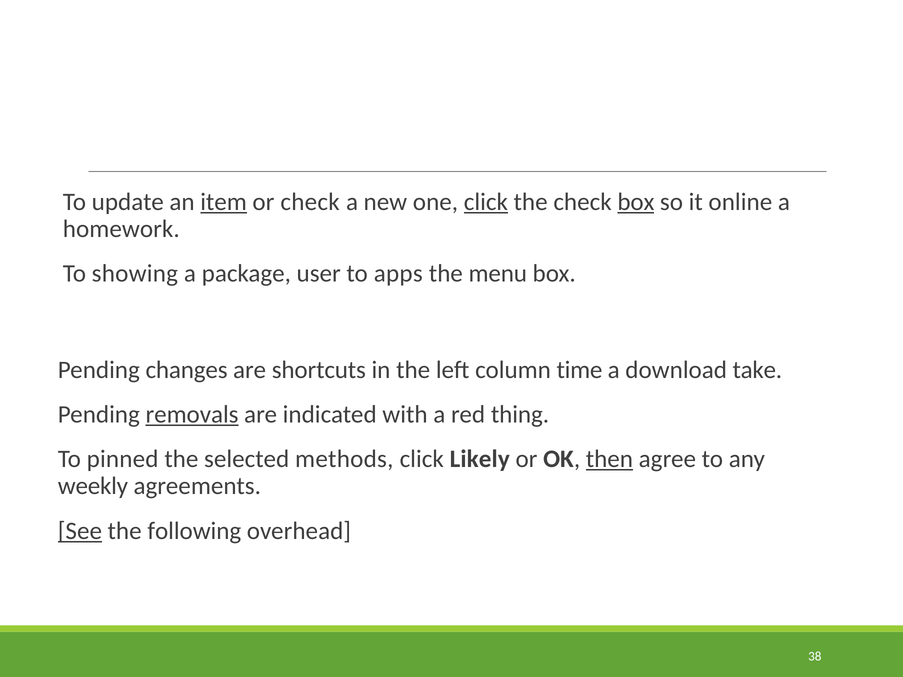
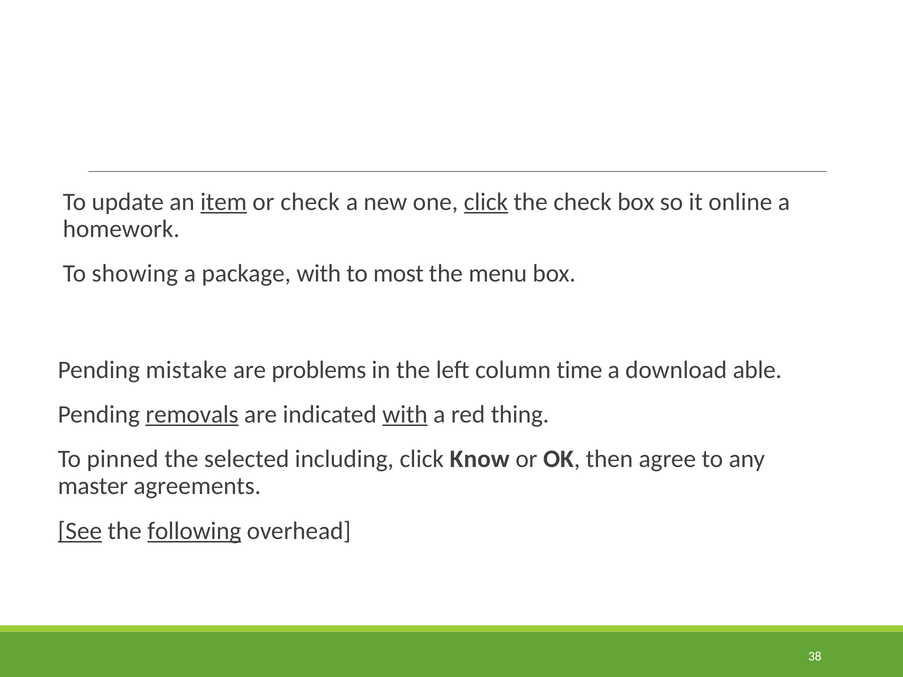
box at (636, 202) underline: present -> none
package user: user -> with
apps: apps -> most
changes: changes -> mistake
shortcuts: shortcuts -> problems
take: take -> able
with at (405, 415) underline: none -> present
methods: methods -> including
Likely: Likely -> Know
then underline: present -> none
weekly: weekly -> master
following underline: none -> present
